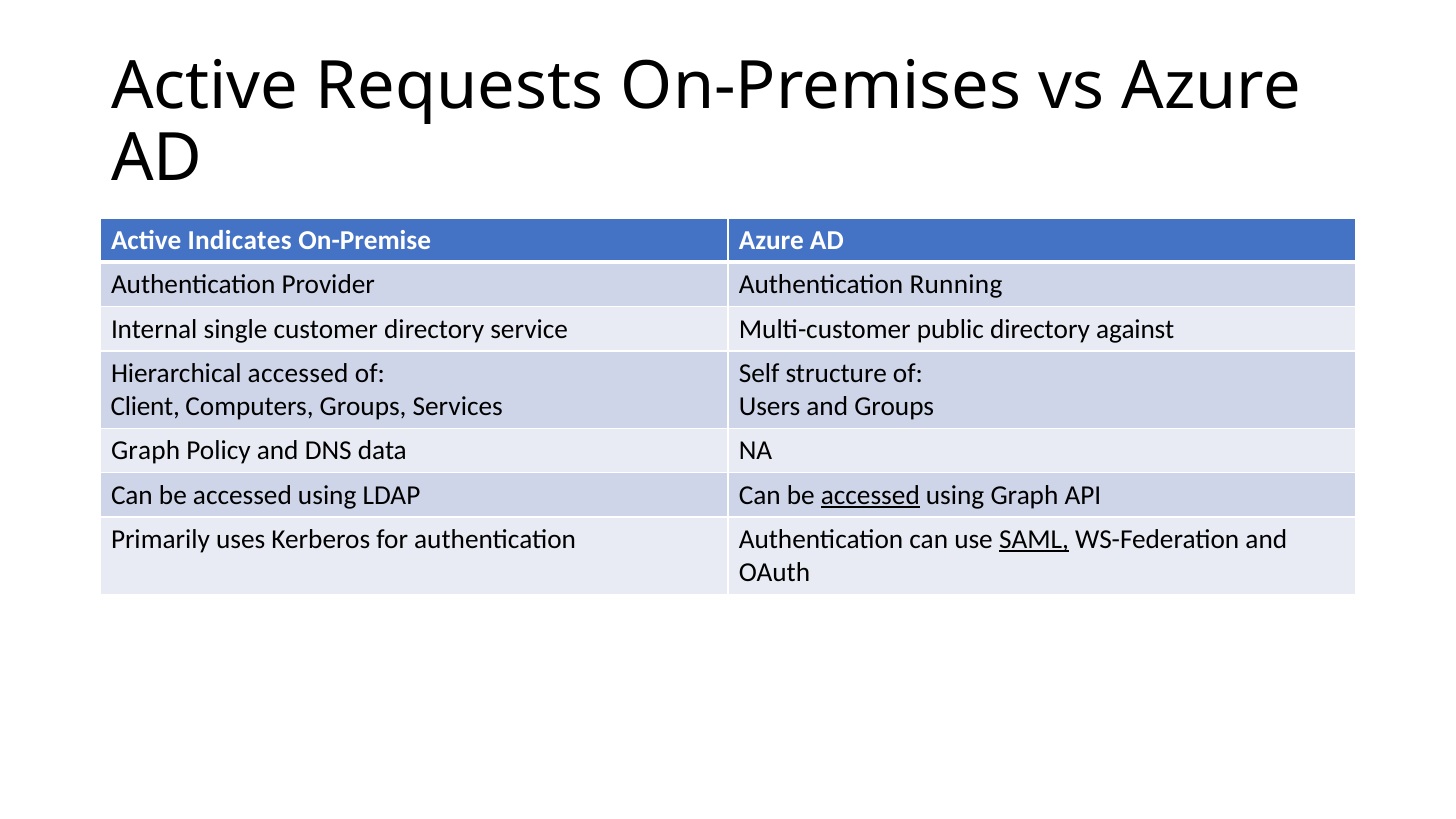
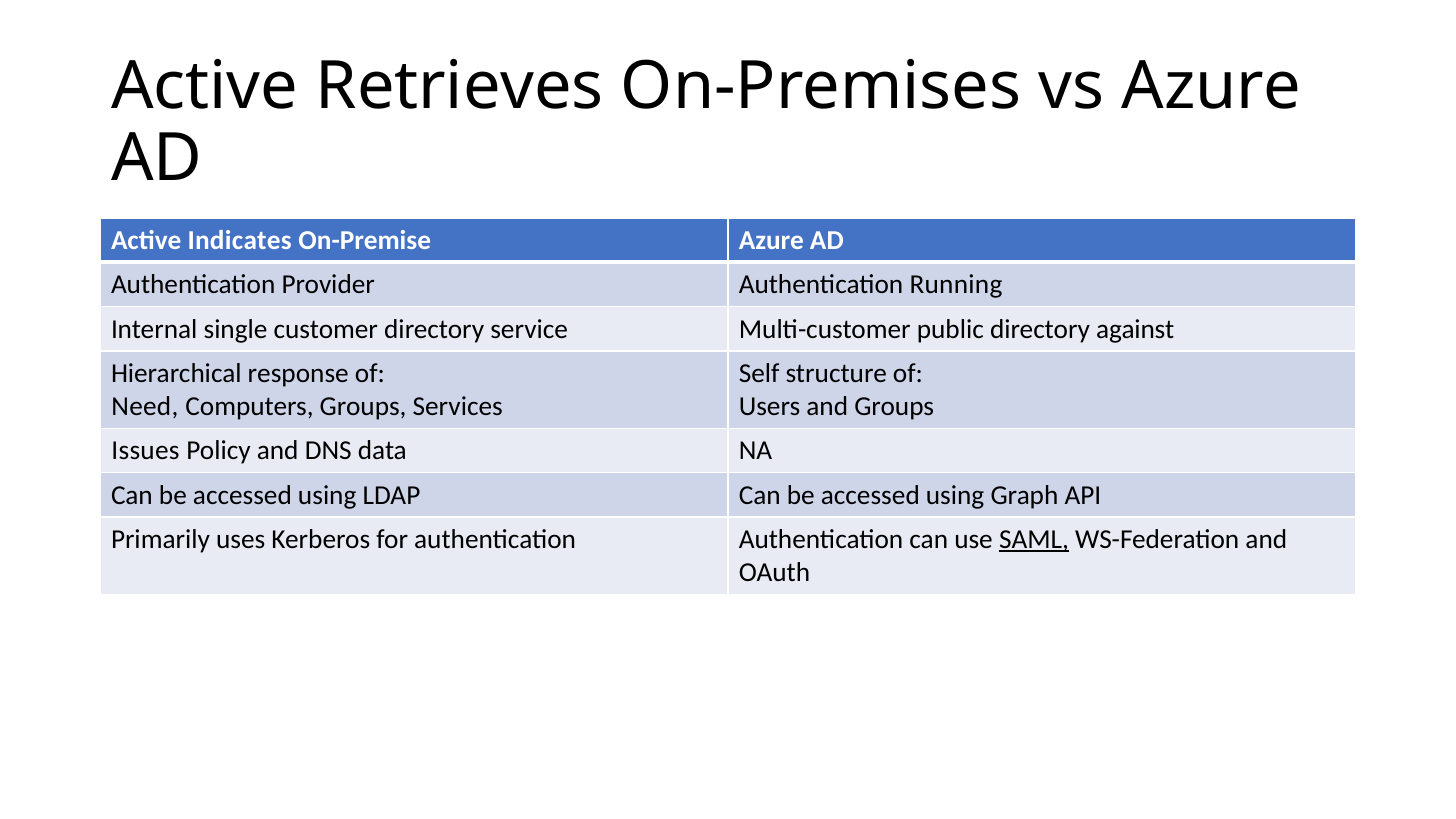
Requests: Requests -> Retrieves
Hierarchical accessed: accessed -> response
Client: Client -> Need
Graph at (146, 451): Graph -> Issues
accessed at (870, 495) underline: present -> none
